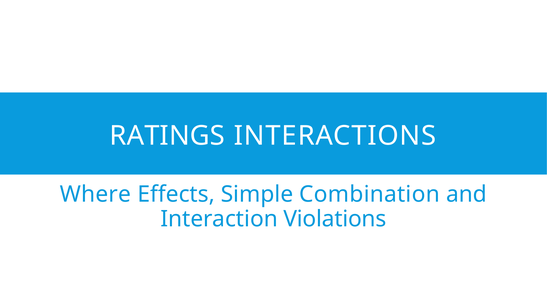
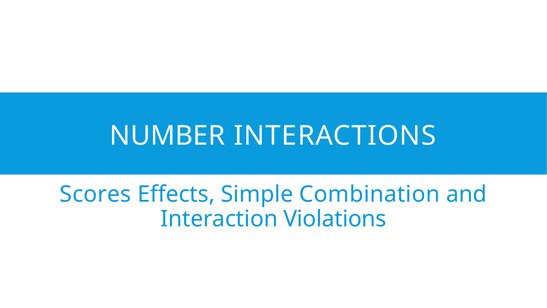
RATINGS: RATINGS -> NUMBER
Where: Where -> Scores
